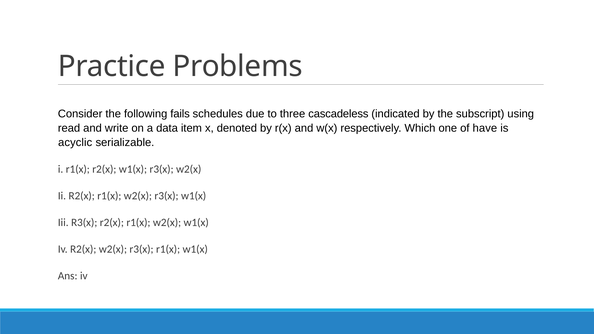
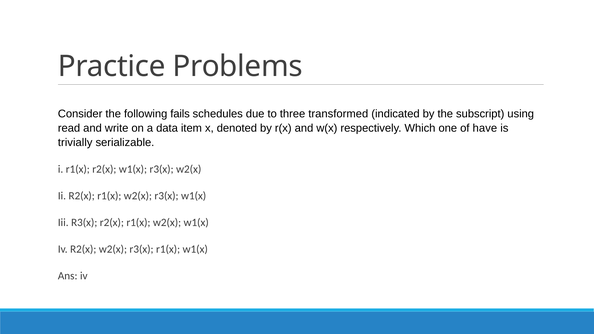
cascadeless: cascadeless -> transformed
acyclic: acyclic -> trivially
